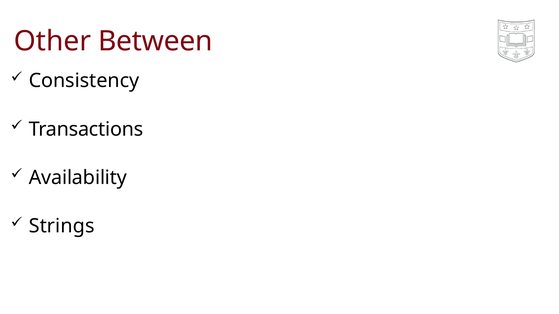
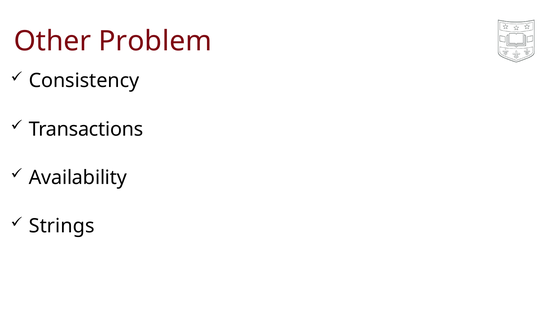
Between: Between -> Problem
